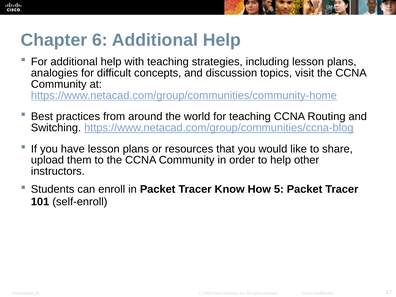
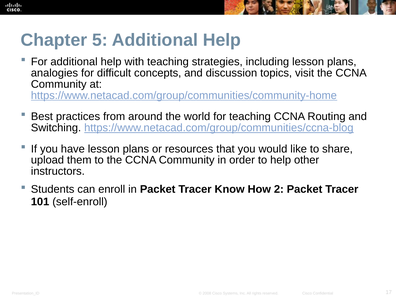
6: 6 -> 5
5: 5 -> 2
